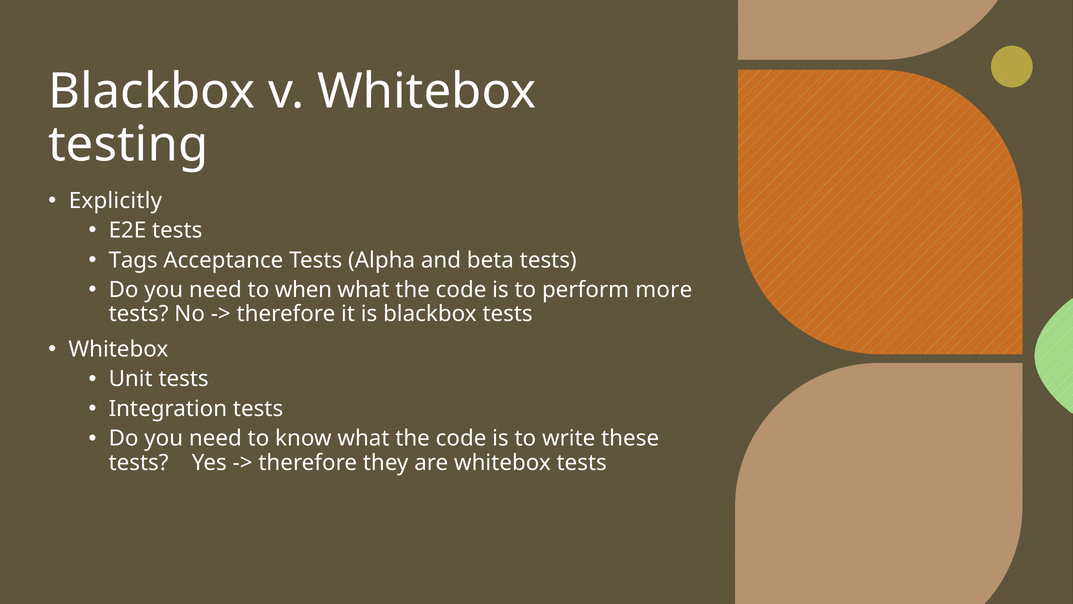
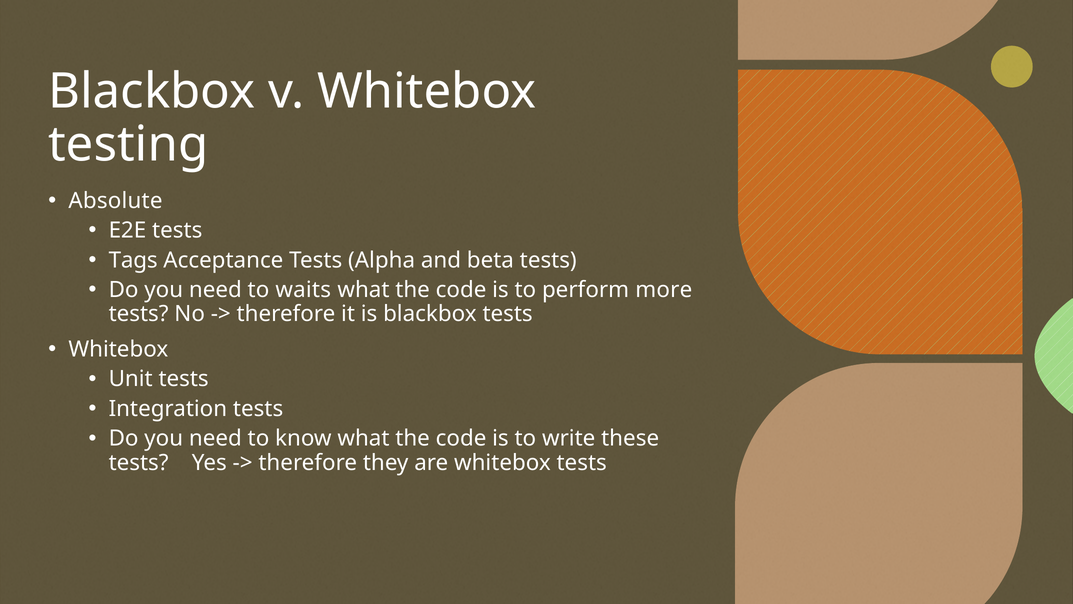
Explicitly: Explicitly -> Absolute
when: when -> waits
